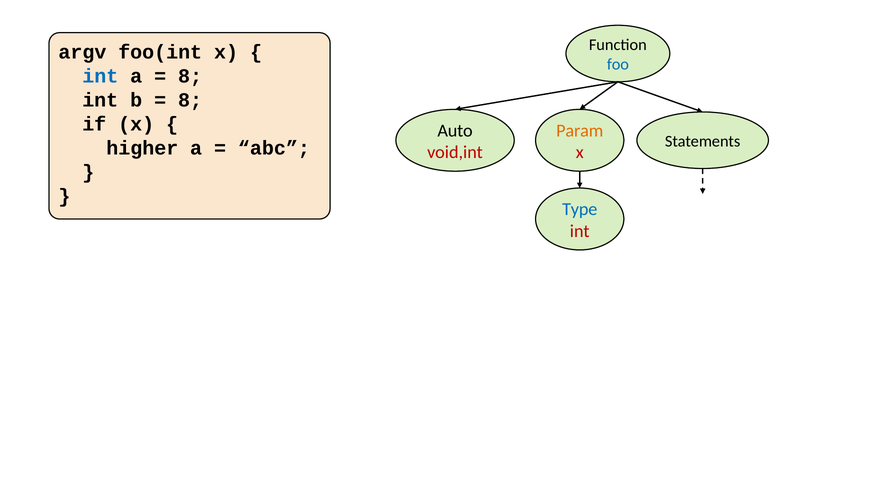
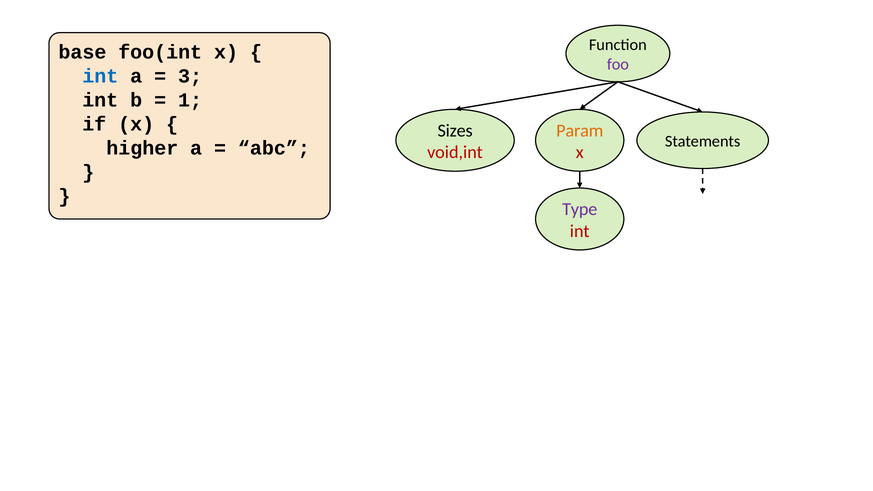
argv: argv -> base
foo colour: blue -> purple
8 at (190, 76): 8 -> 3
8 at (190, 100): 8 -> 1
Auto: Auto -> Sizes
Type colour: blue -> purple
